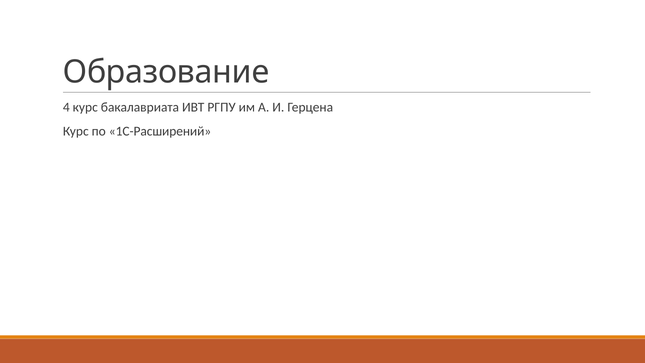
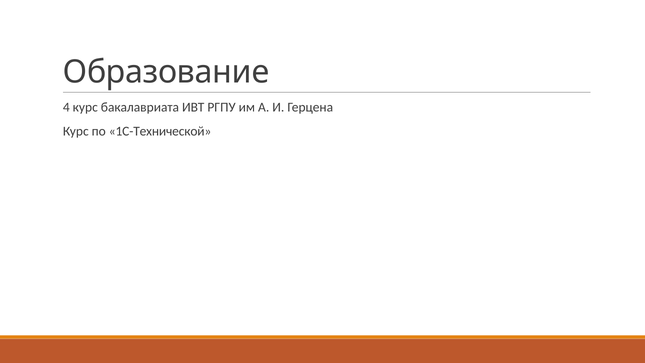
1С-Расширений: 1С-Расширений -> 1С-Технической
